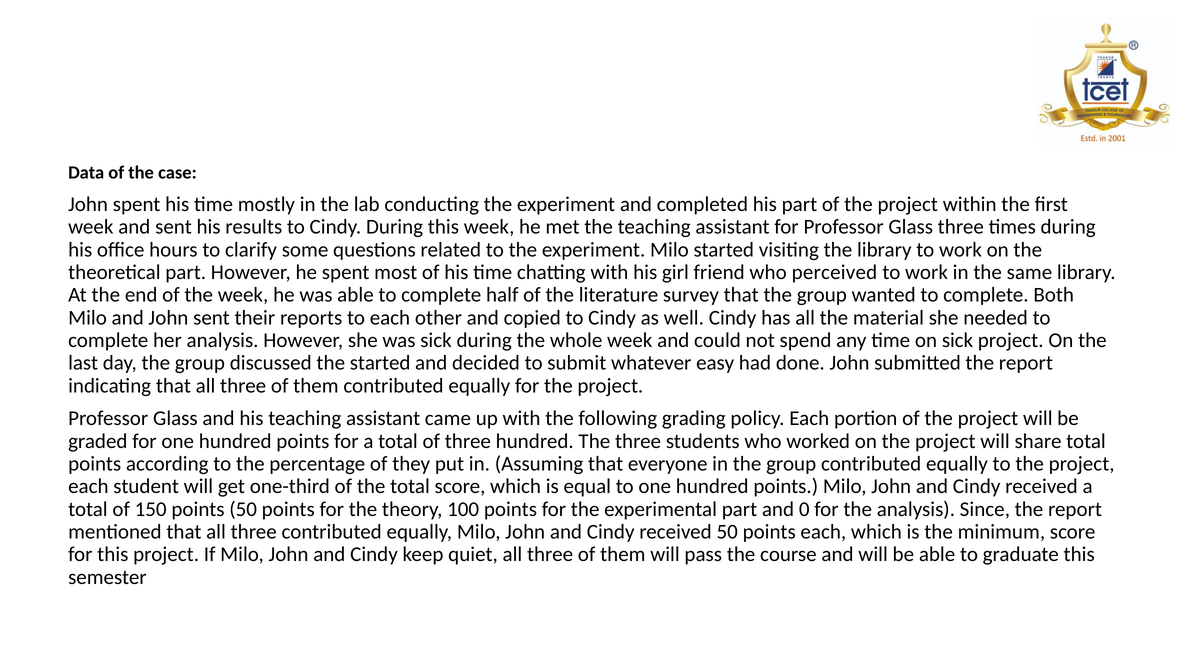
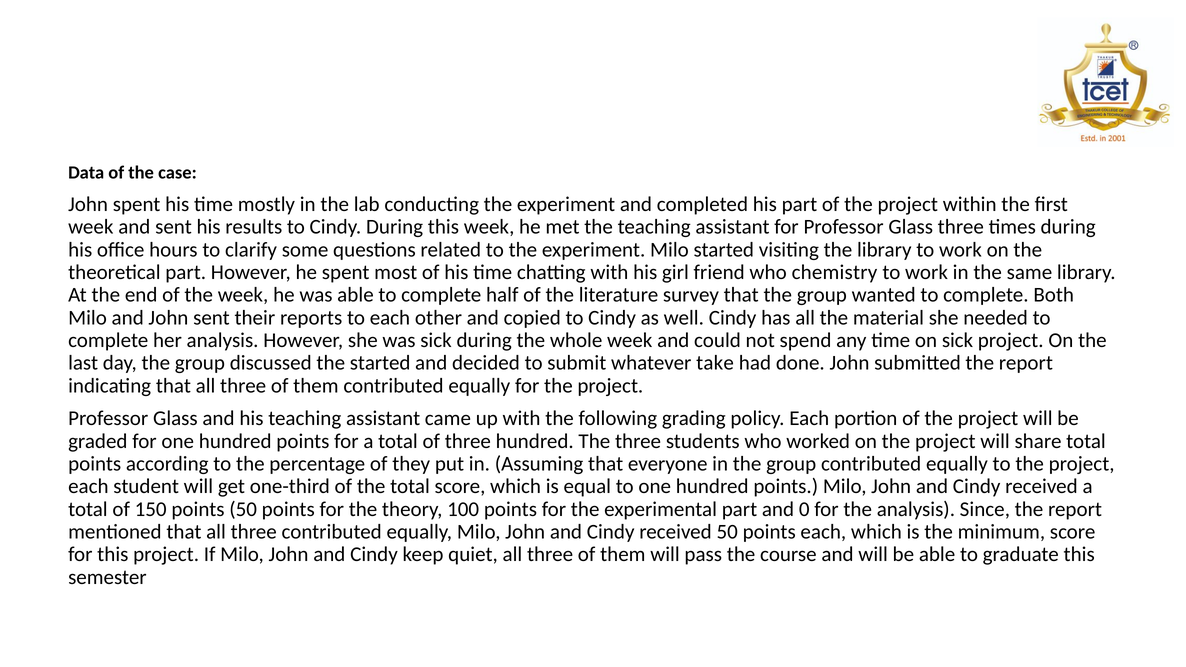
perceived: perceived -> chemistry
easy: easy -> take
